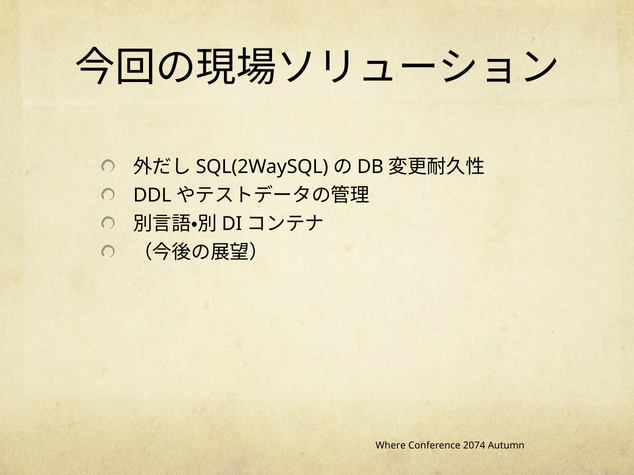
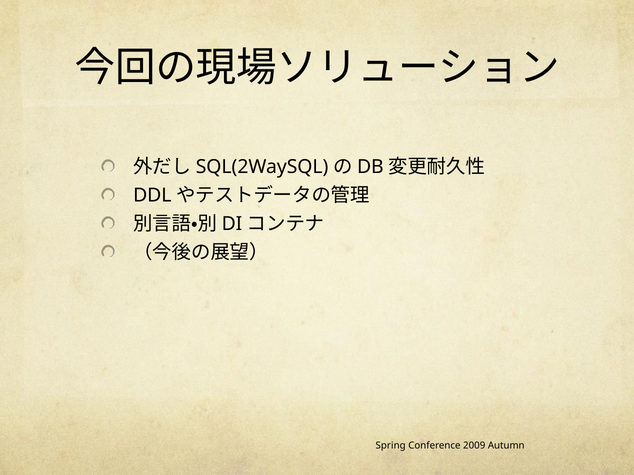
Where: Where -> Spring
2074: 2074 -> 2009
